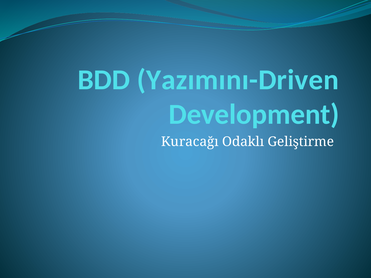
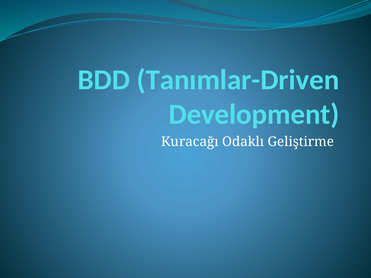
Yazımını-Driven: Yazımını-Driven -> Tanımlar-Driven
